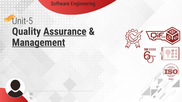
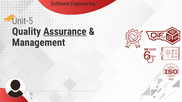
Management underline: present -> none
